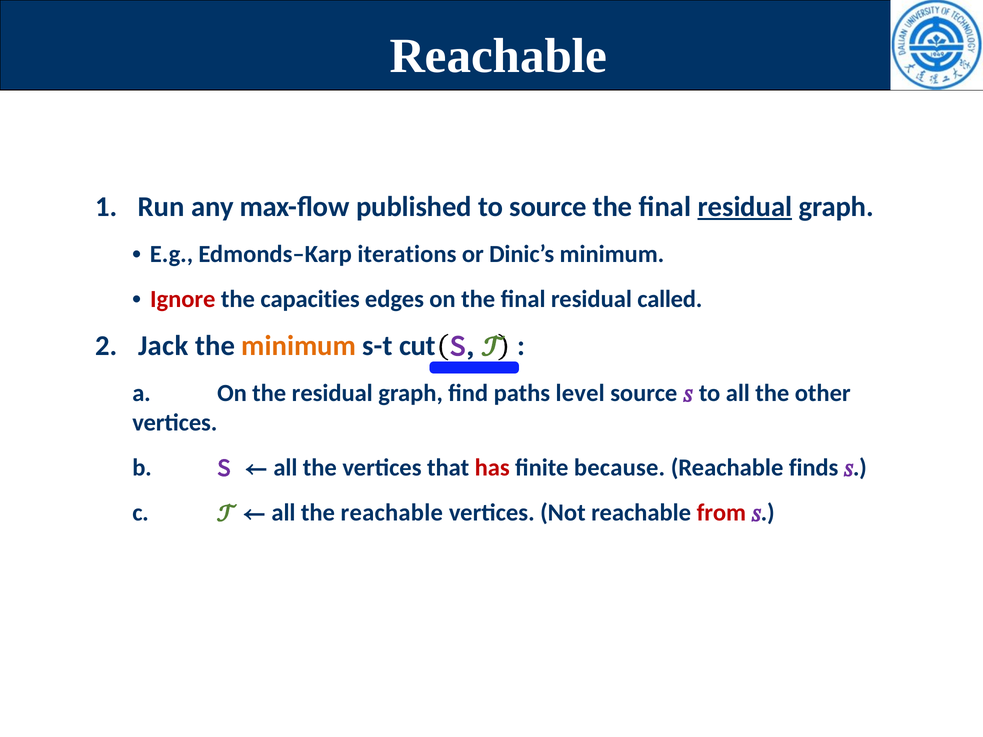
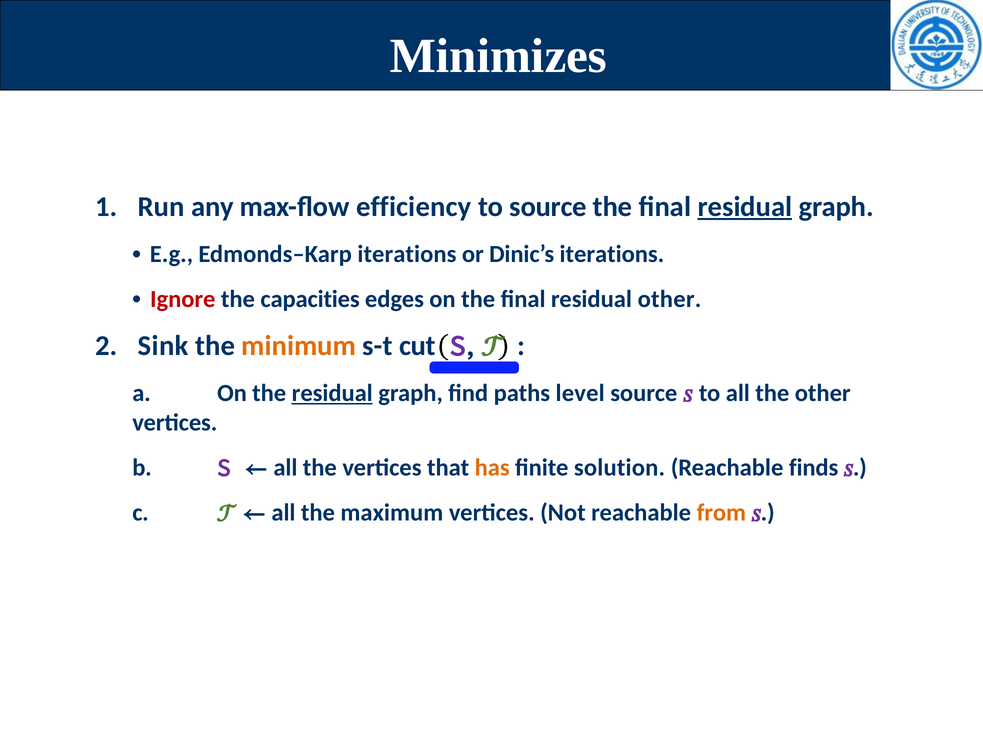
Reachable at (498, 56): Reachable -> Minimizes
published: published -> efficiency
Dinic’s minimum: minimum -> iterations
residual called: called -> other
Jack: Jack -> Sink
residual at (332, 393) underline: none -> present
has colour: red -> orange
because: because -> solution
the reachable: reachable -> maximum
from colour: red -> orange
